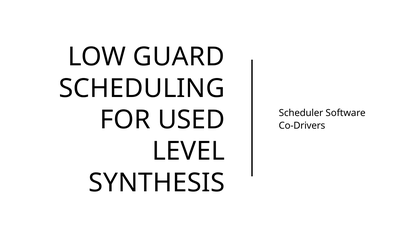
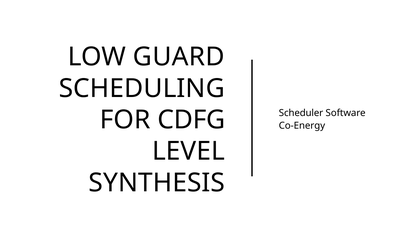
USED: USED -> CDFG
Co-Drivers: Co-Drivers -> Co-Energy
